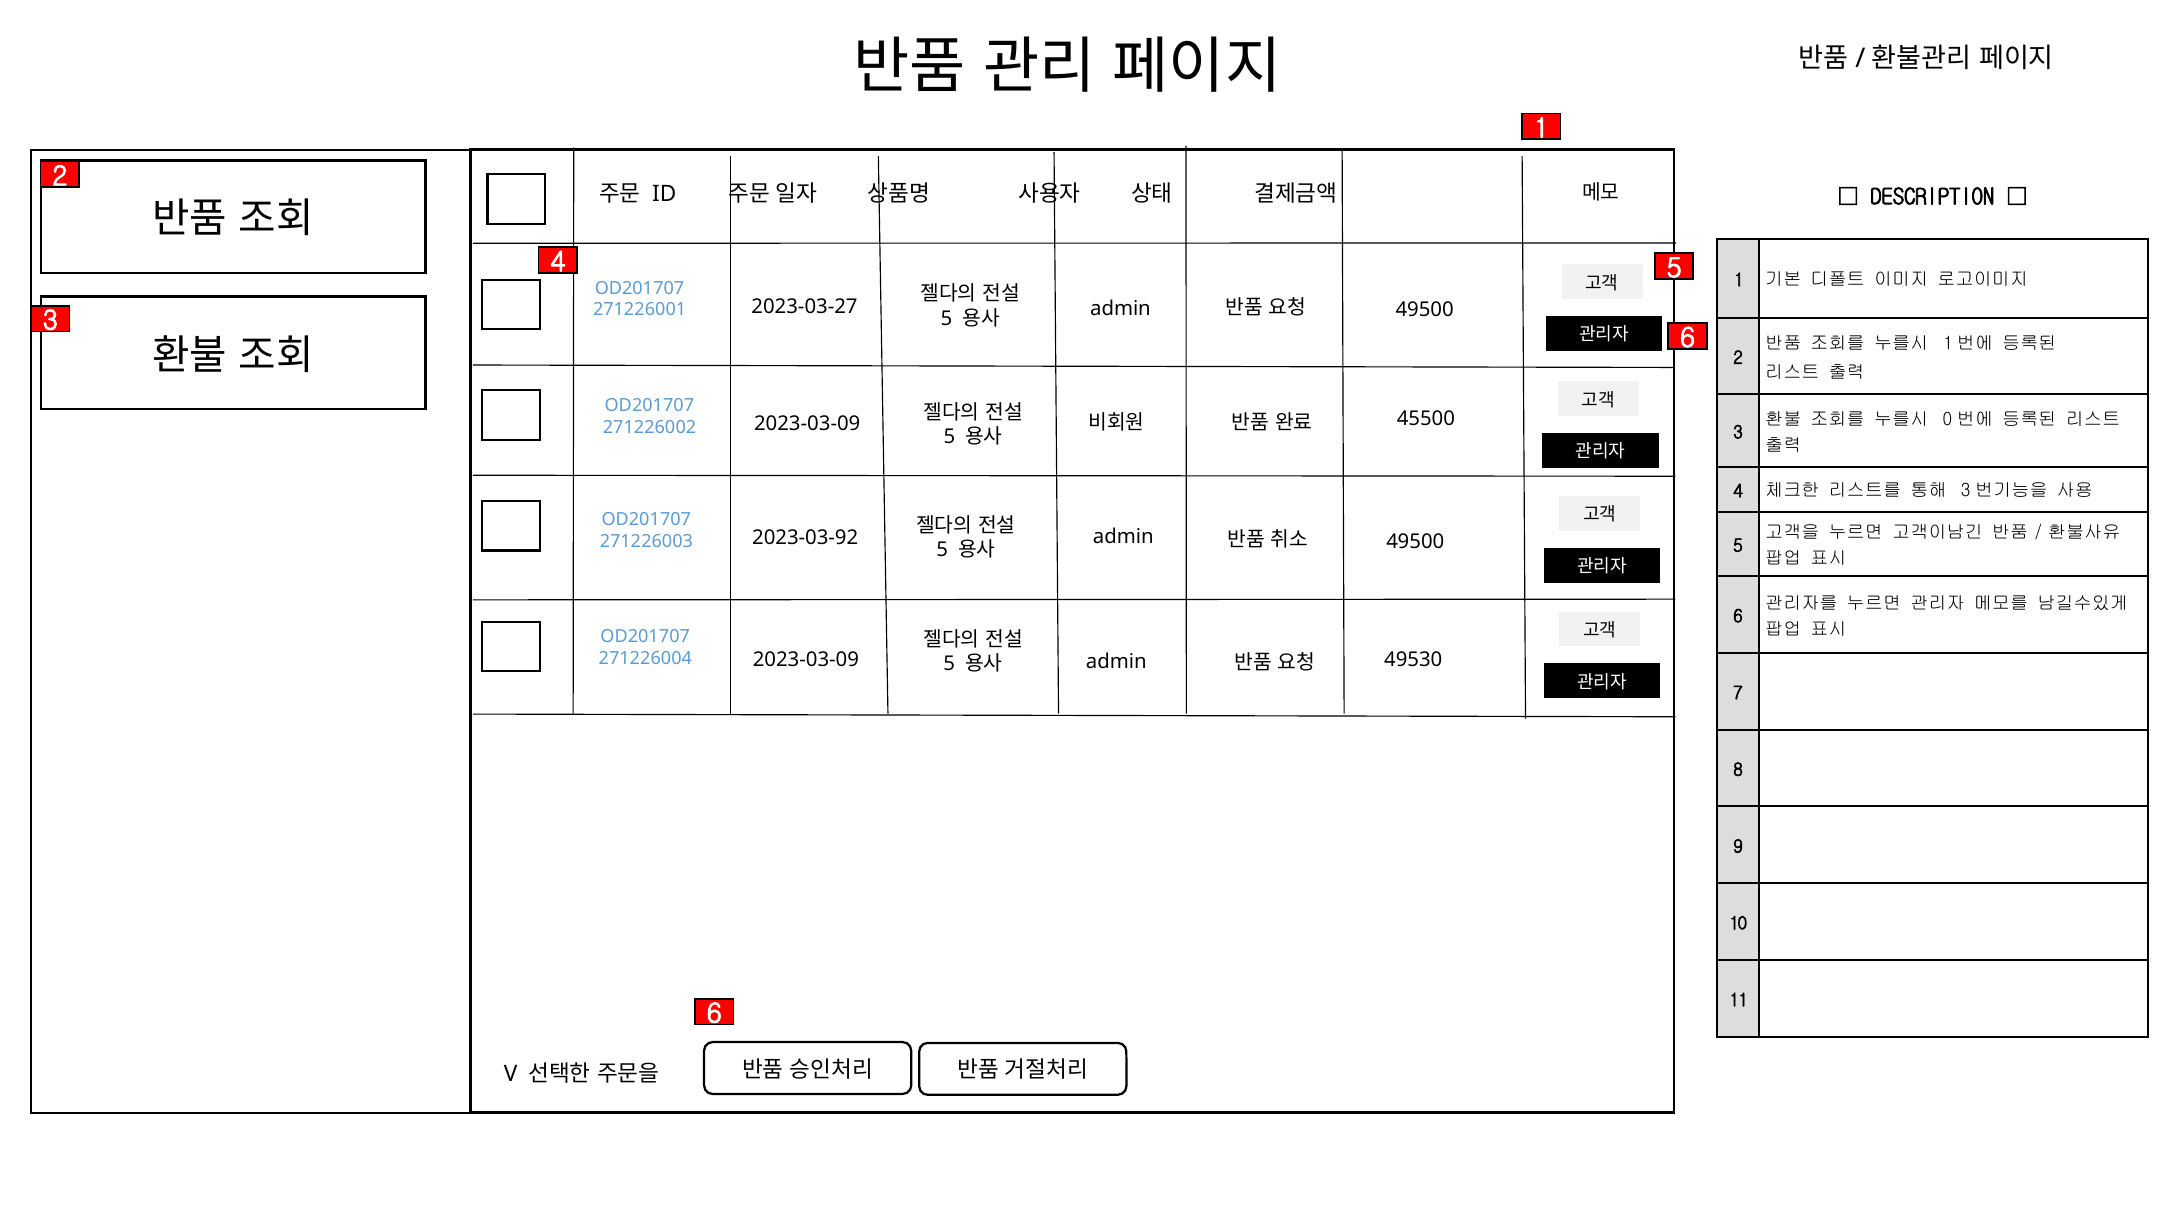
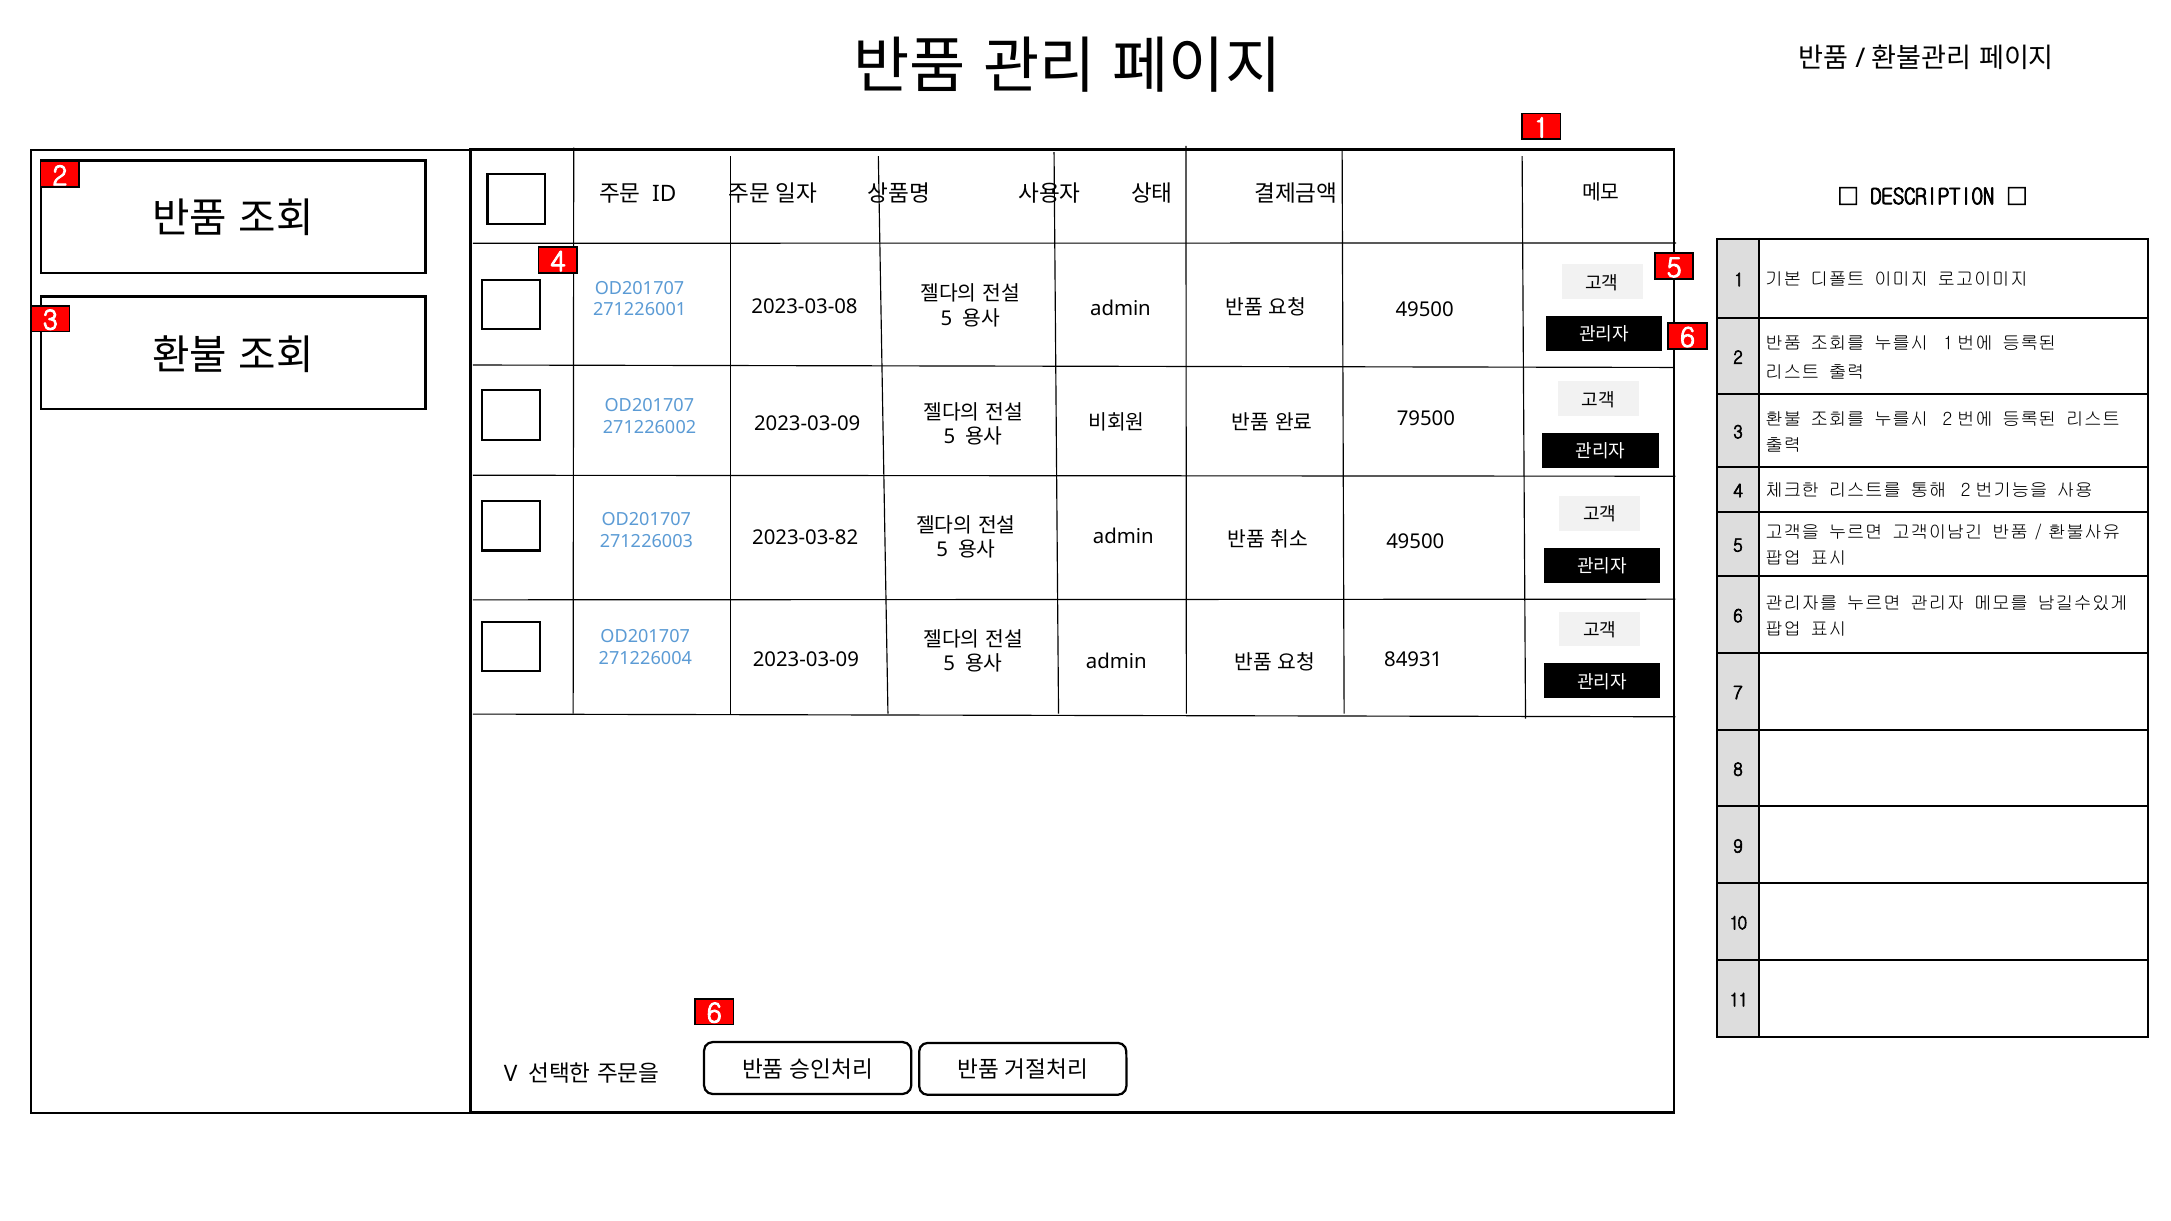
2023-03-27: 2023-03-27 -> 2023-03-08
0 at (1947, 419): 0 -> 2
45500: 45500 -> 79500
3 at (1966, 491): 3 -> 2
2023-03-92: 2023-03-92 -> 2023-03-82
49530: 49530 -> 84931
